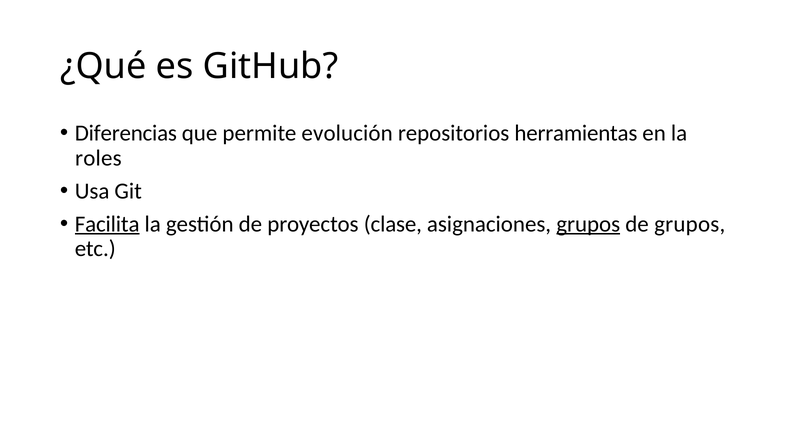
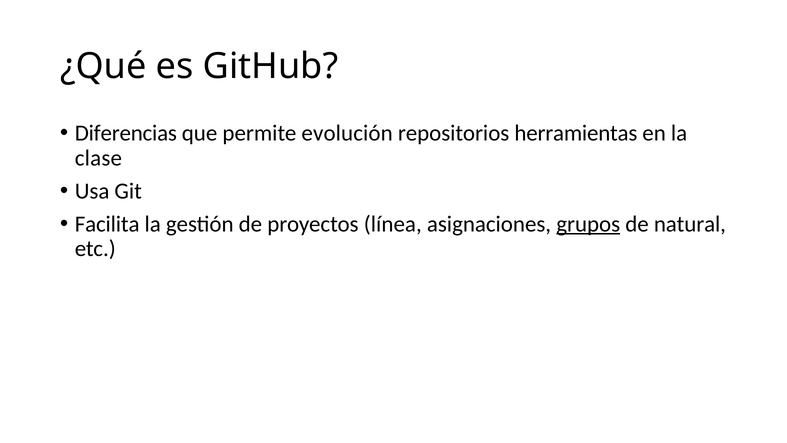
roles: roles -> clase
Facilita underline: present -> none
clase: clase -> línea
de grupos: grupos -> natural
